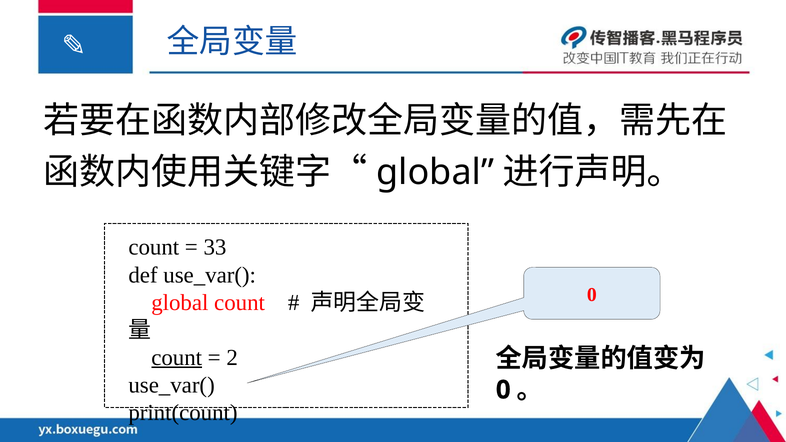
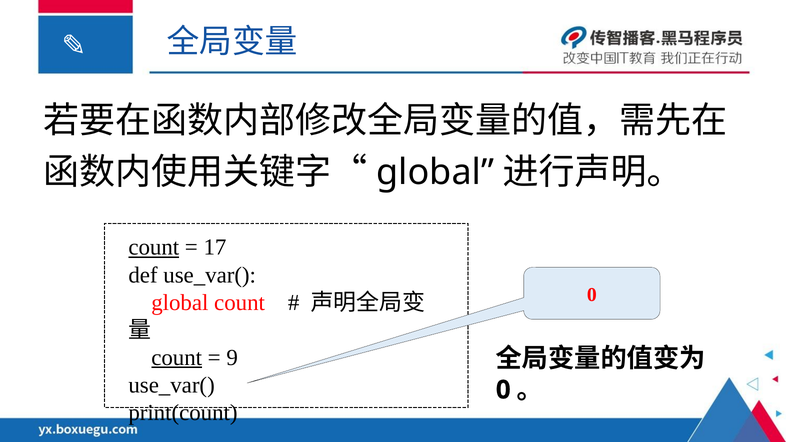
count at (154, 247) underline: none -> present
33: 33 -> 17
2: 2 -> 9
